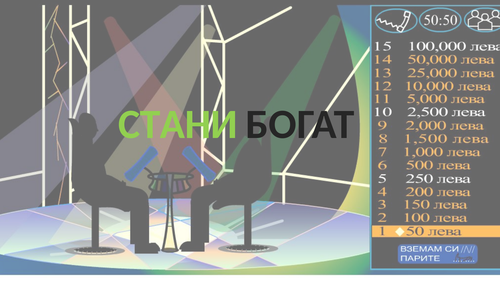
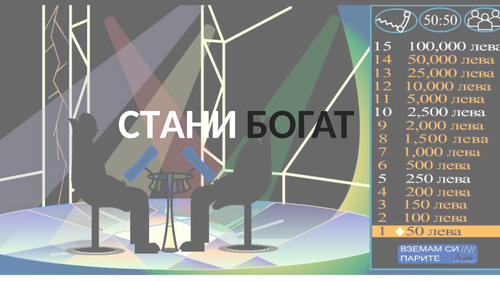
СТАНИ colour: light green -> white
